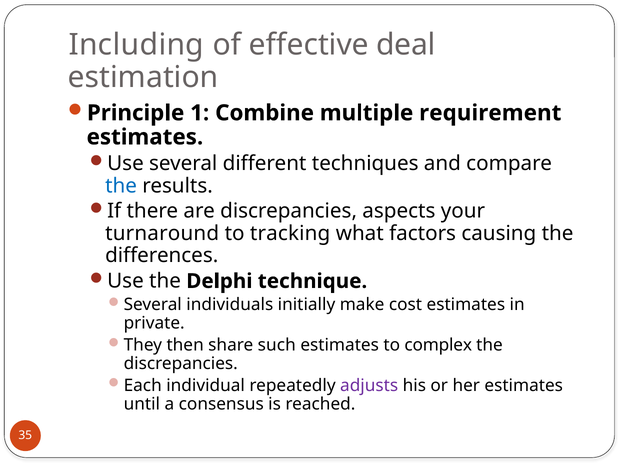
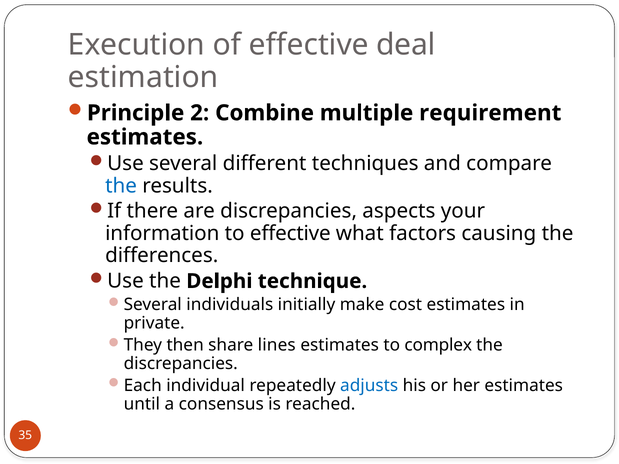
Including: Including -> Execution
1: 1 -> 2
turnaround: turnaround -> information
to tracking: tracking -> effective
such: such -> lines
adjusts colour: purple -> blue
